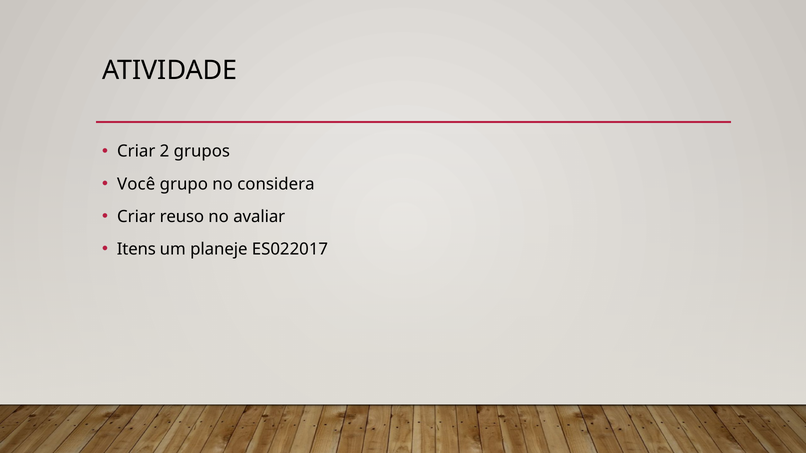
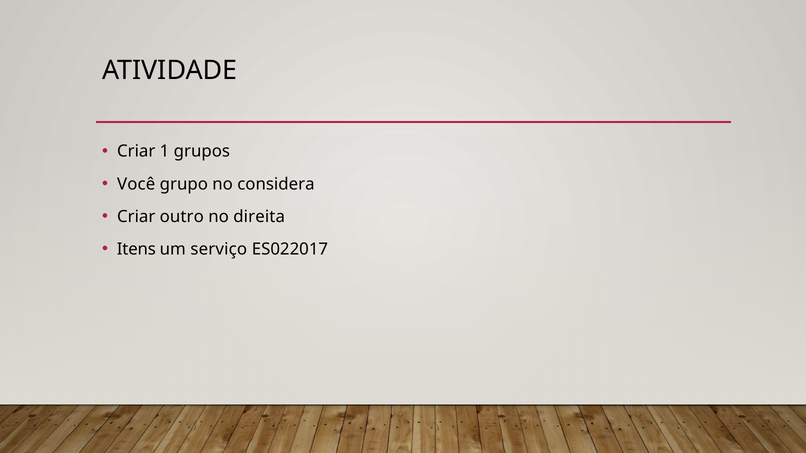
2: 2 -> 1
reuso: reuso -> outro
avaliar: avaliar -> direita
planeje: planeje -> serviço
